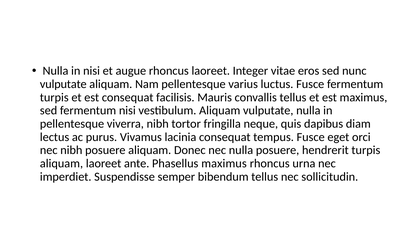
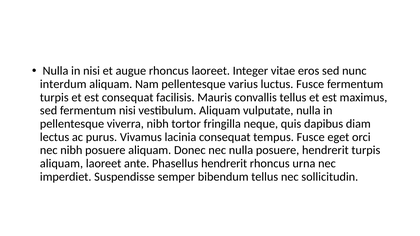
vulputate at (63, 84): vulputate -> interdum
Phasellus maximus: maximus -> hendrerit
